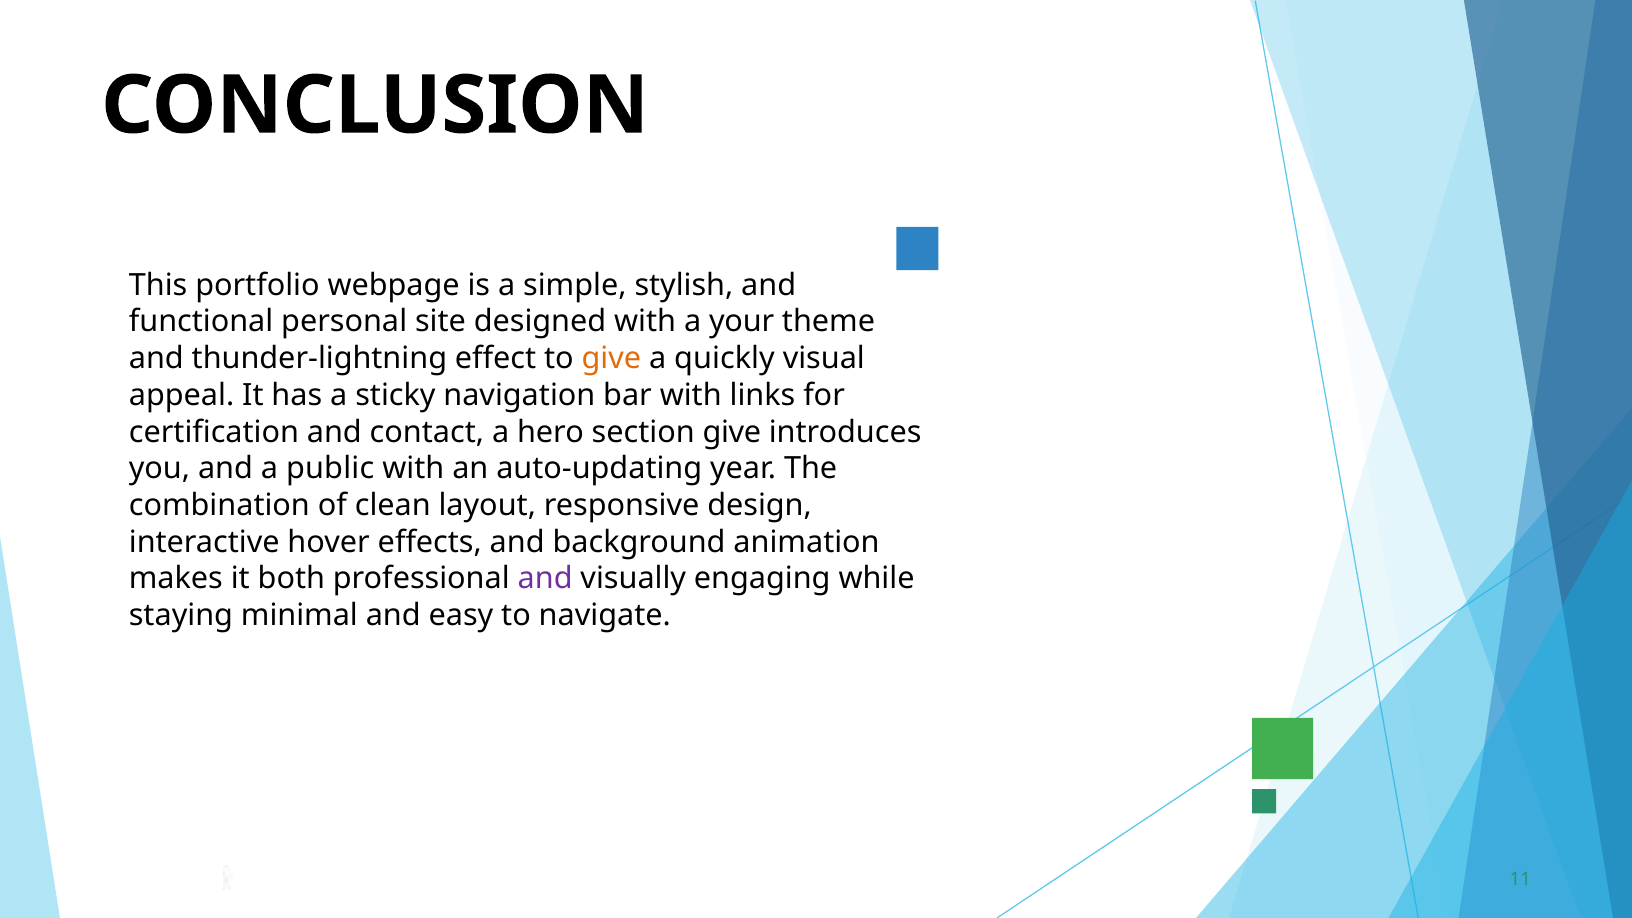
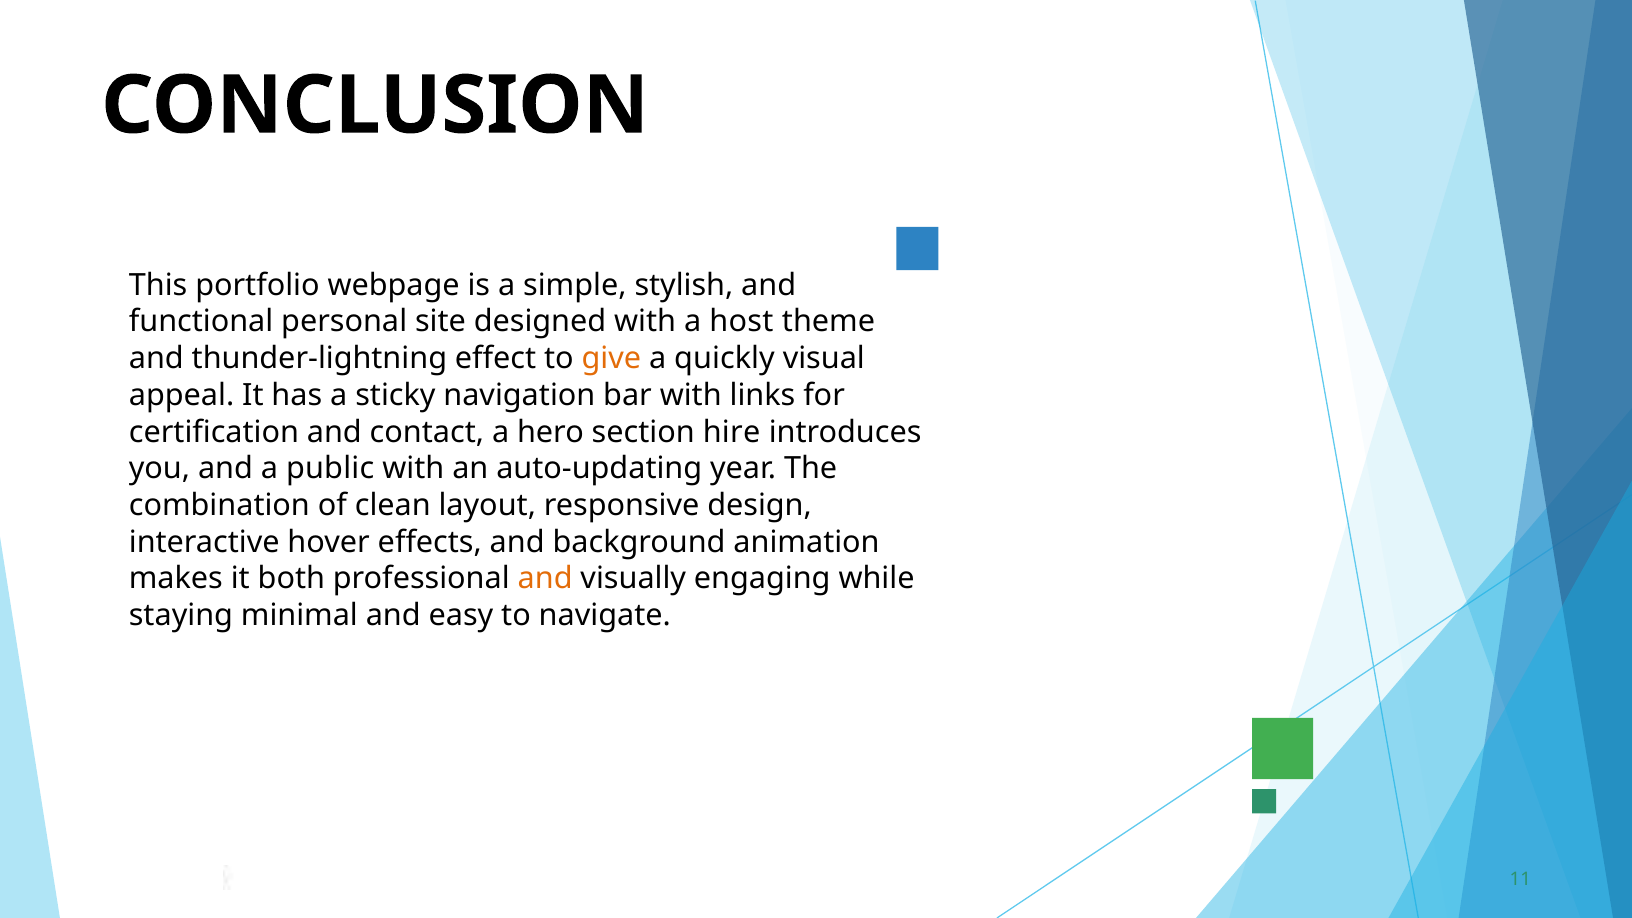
your: your -> host
section give: give -> hire
and at (545, 579) colour: purple -> orange
